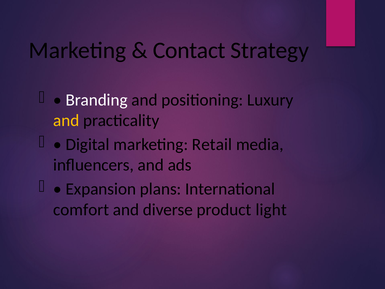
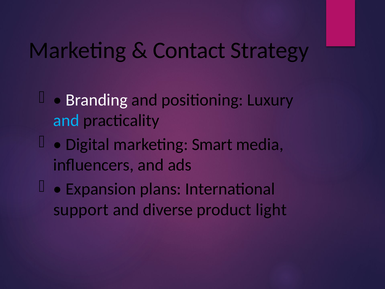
and at (66, 120) colour: yellow -> light blue
Retail: Retail -> Smart
comfort: comfort -> support
